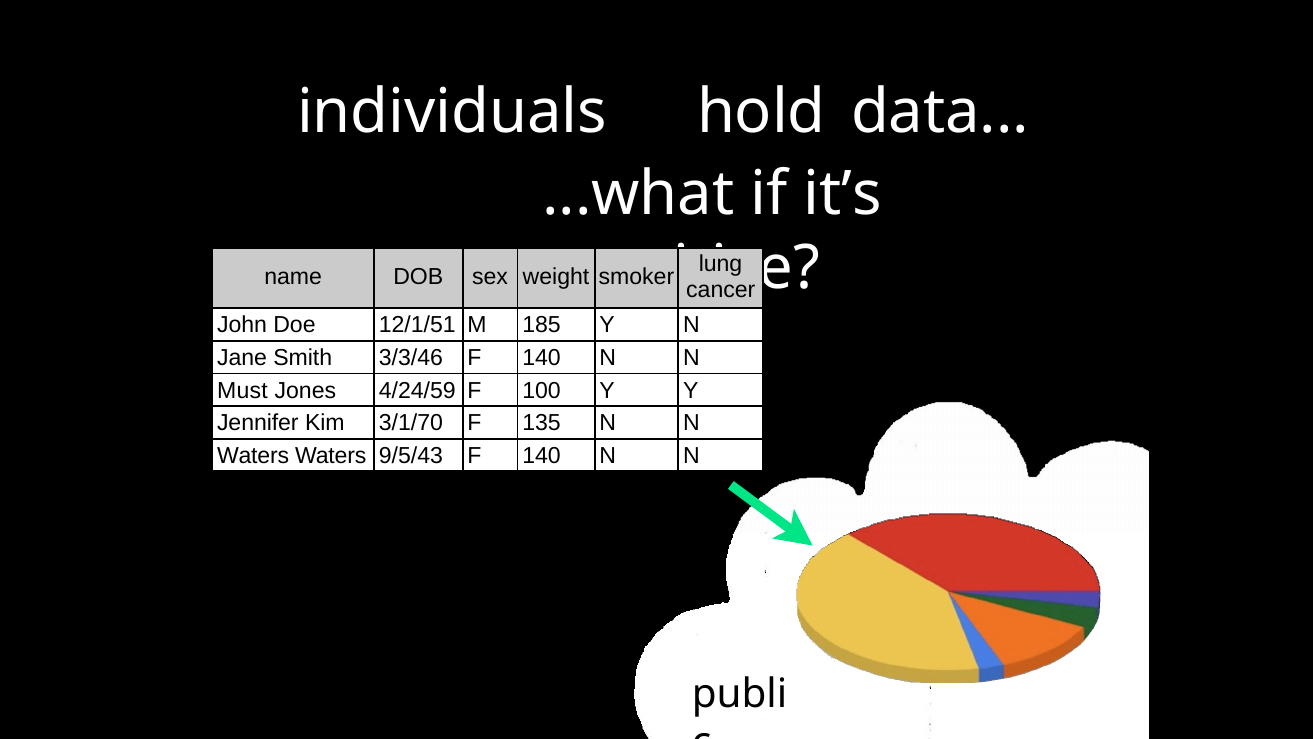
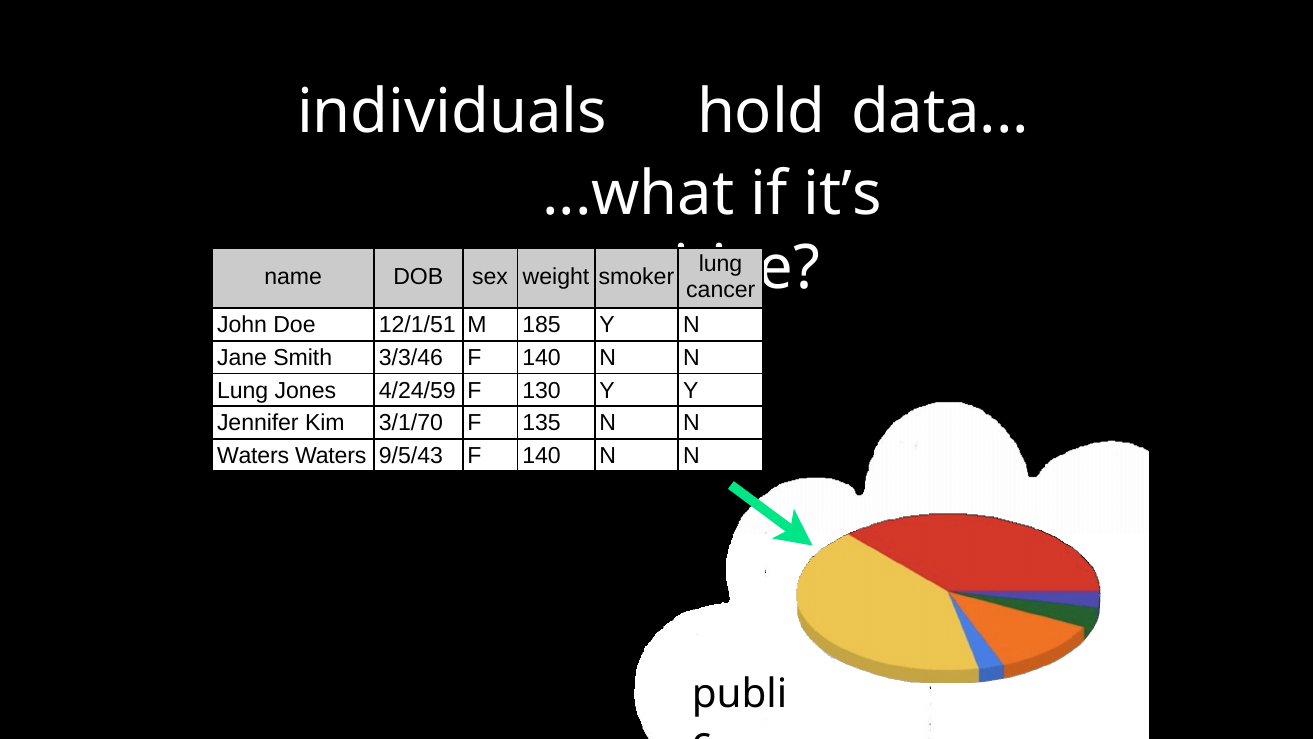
Must at (243, 390): Must -> Lung
100: 100 -> 130
